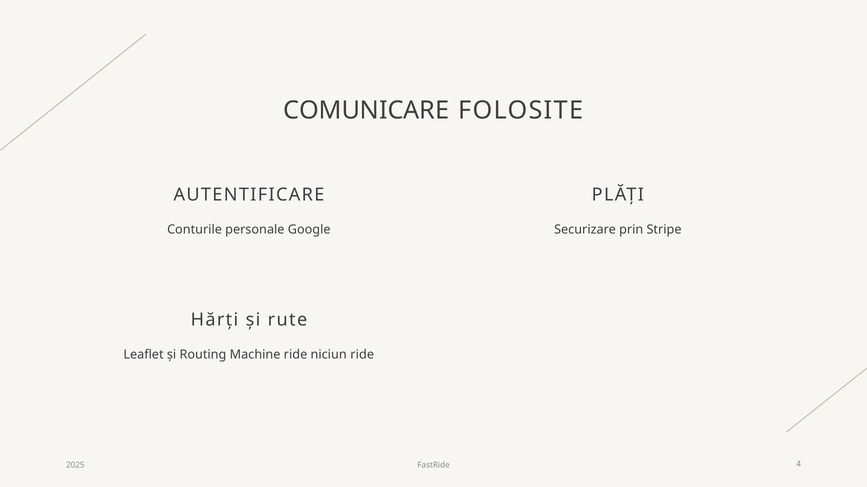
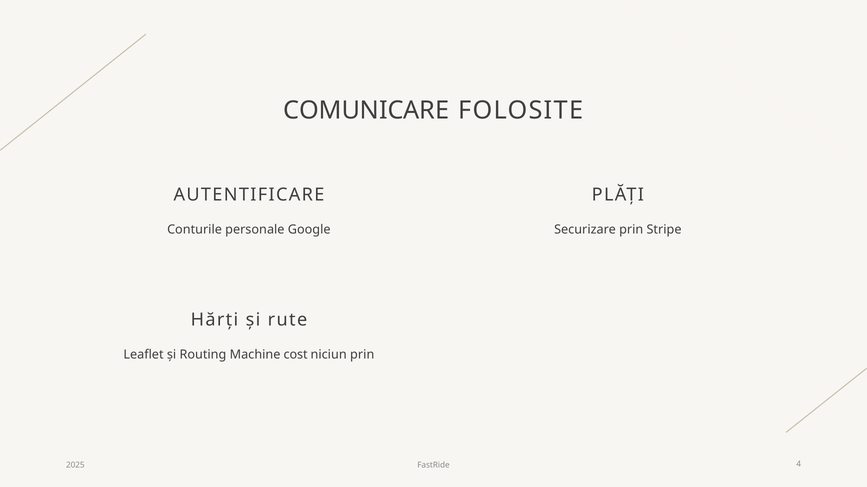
Machine ride: ride -> cost
niciun ride: ride -> prin
